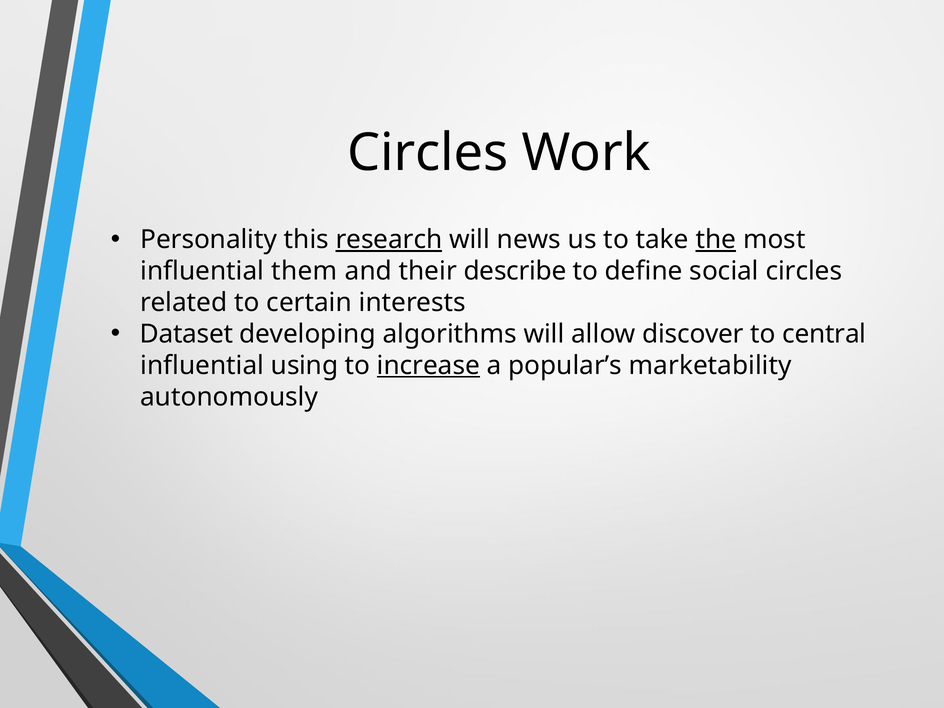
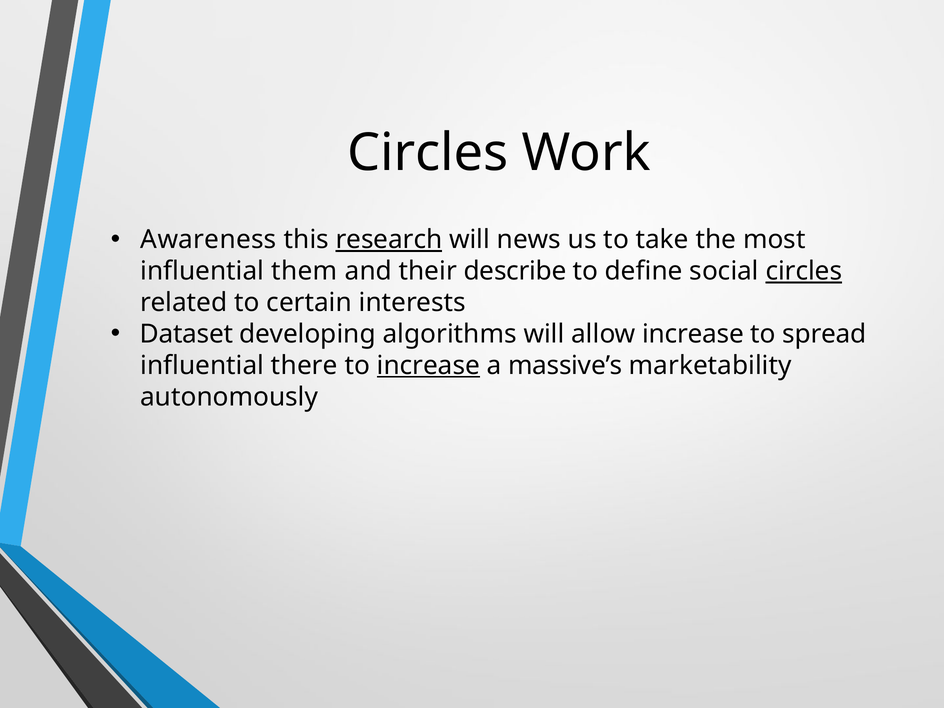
Personality: Personality -> Awareness
the underline: present -> none
circles at (804, 271) underline: none -> present
allow discover: discover -> increase
central: central -> spread
using: using -> there
popular’s: popular’s -> massive’s
